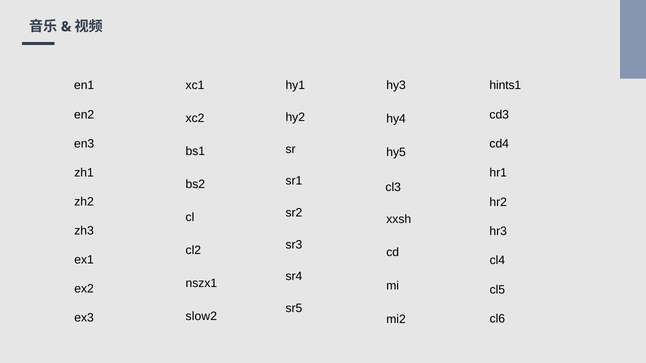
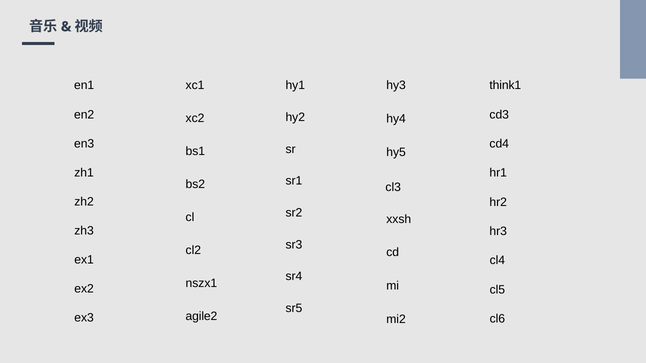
hints1: hints1 -> think1
slow2: slow2 -> agile2
